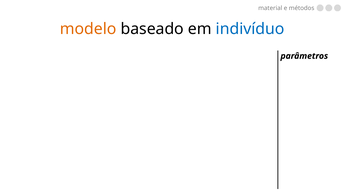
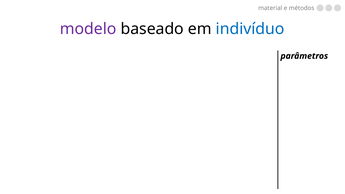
modelo colour: orange -> purple
